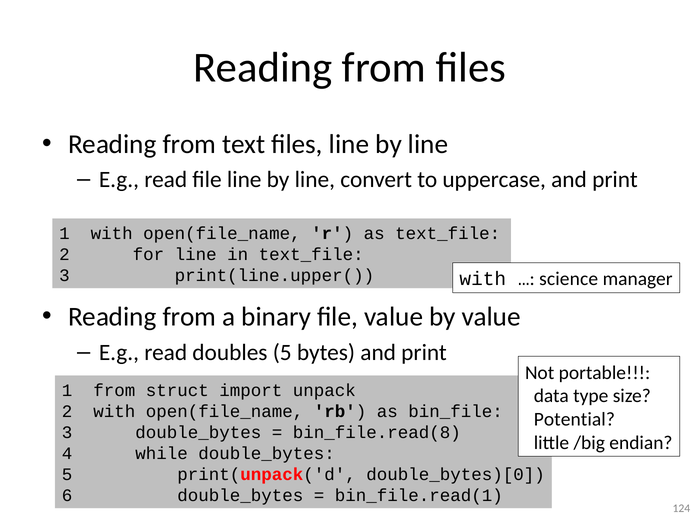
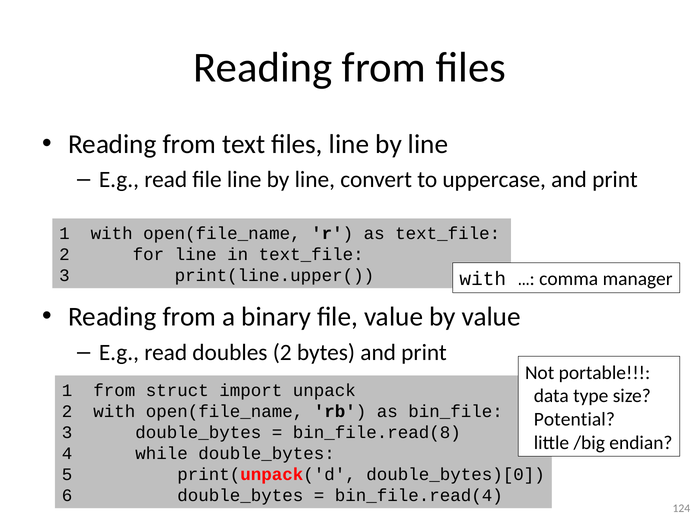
science: science -> comma
doubles 5: 5 -> 2
bin_file.read(1: bin_file.read(1 -> bin_file.read(4
